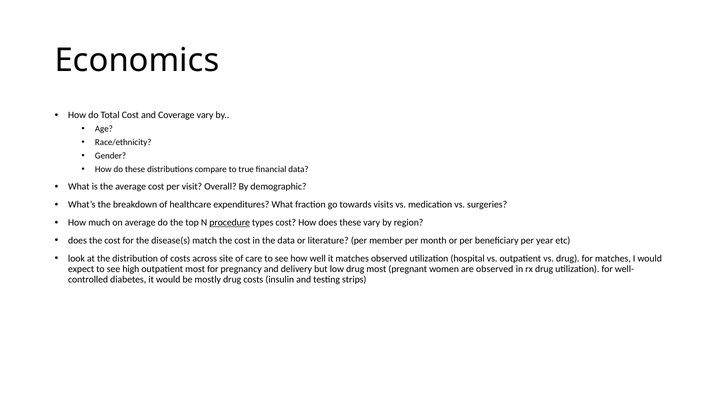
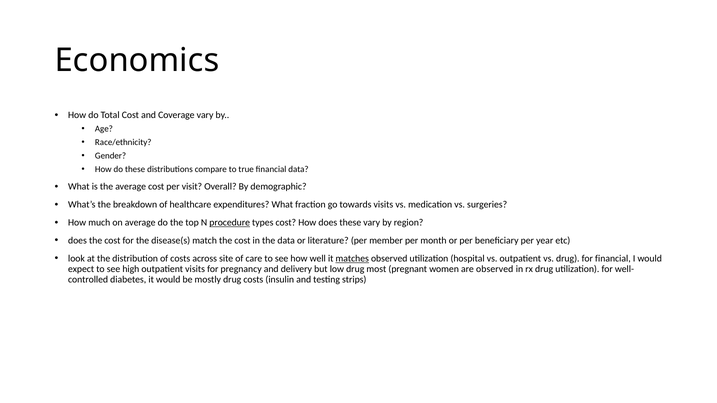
matches at (352, 259) underline: none -> present
for matches: matches -> financial
outpatient most: most -> visits
